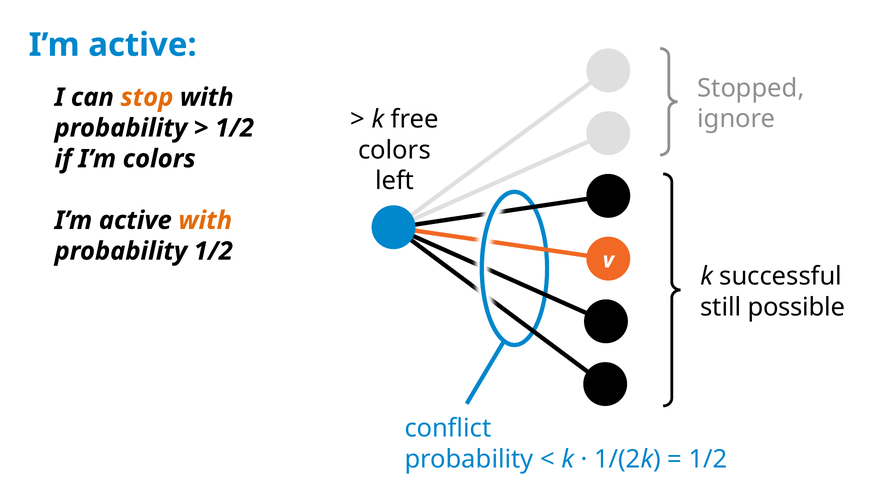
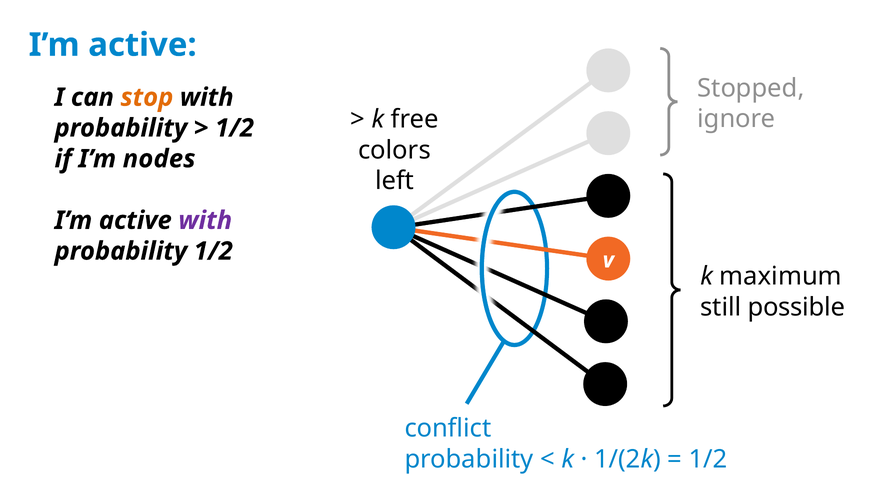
I’m colors: colors -> nodes
with at (205, 220) colour: orange -> purple
successful: successful -> maximum
